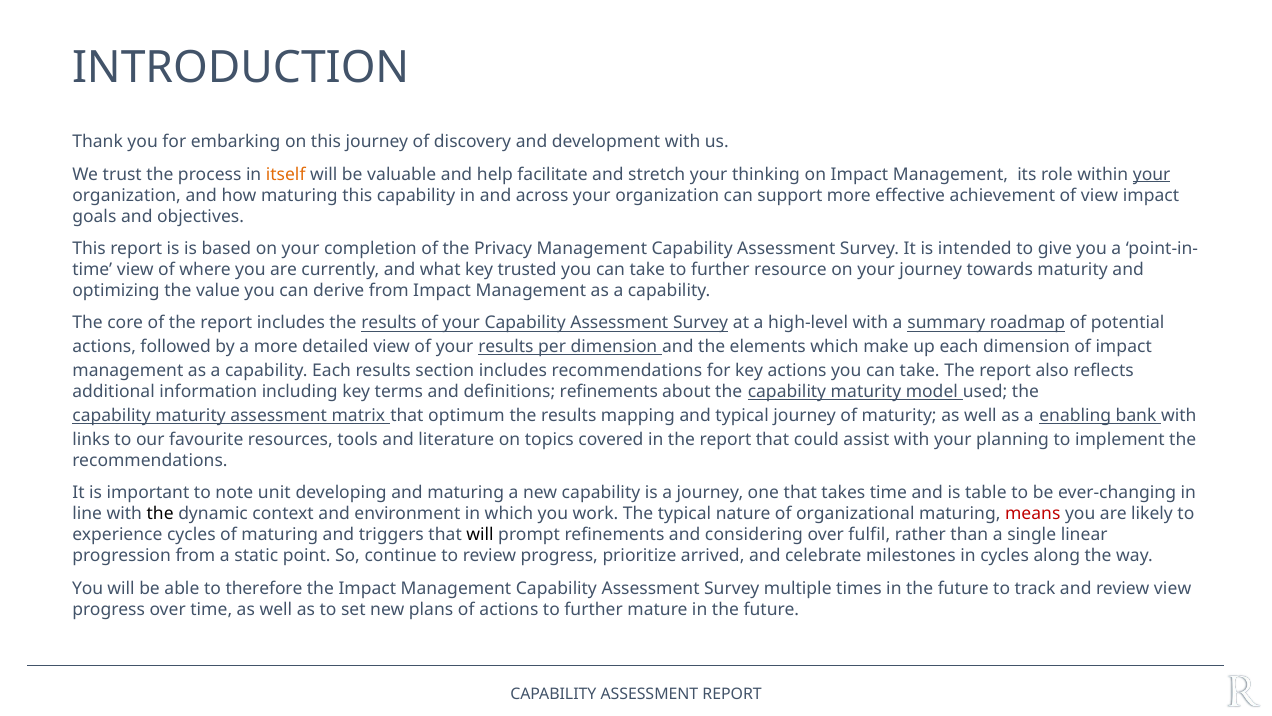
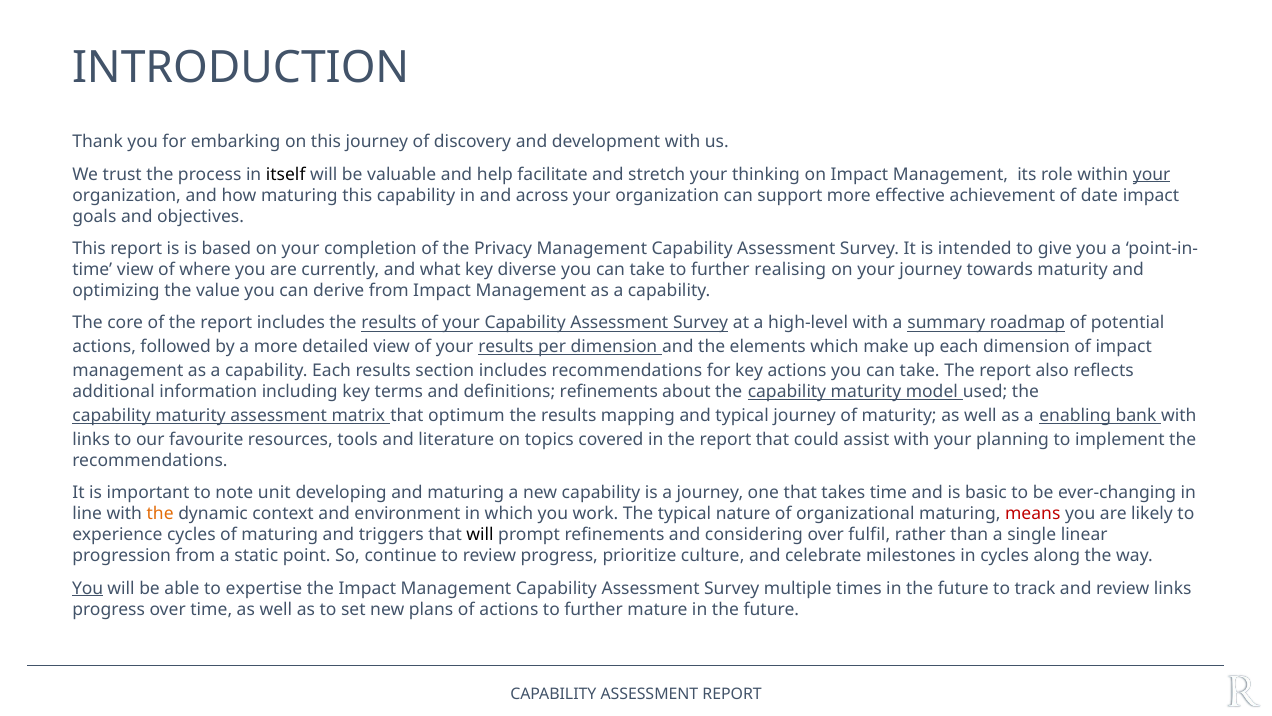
itself colour: orange -> black
of view: view -> date
trusted: trusted -> diverse
resource: resource -> realising
table: table -> basic
the at (160, 514) colour: black -> orange
arrived: arrived -> culture
You at (88, 588) underline: none -> present
therefore: therefore -> expertise
review view: view -> links
